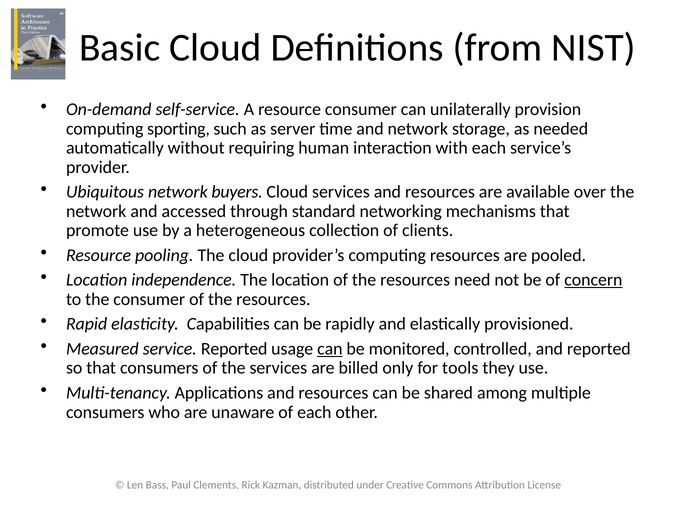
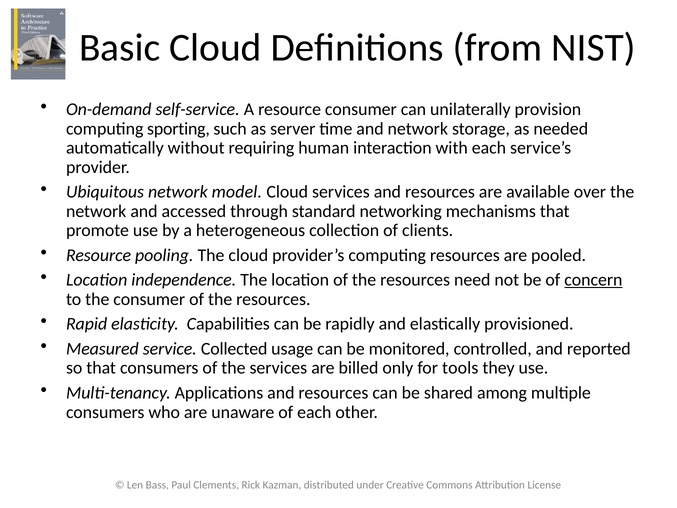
buyers: buyers -> model
service Reported: Reported -> Collected
can at (330, 349) underline: present -> none
